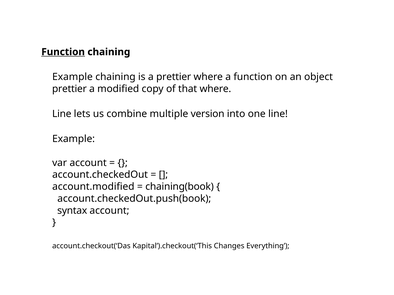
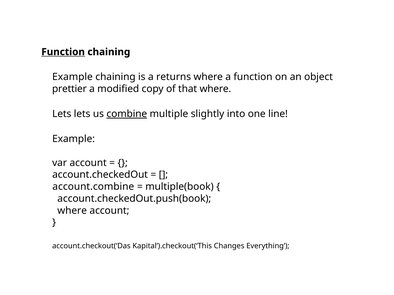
a prettier: prettier -> returns
Line at (62, 114): Line -> Lets
combine underline: none -> present
version: version -> slightly
account.modified: account.modified -> account.combine
chaining(book: chaining(book -> multiple(book
syntax at (72, 211): syntax -> where
